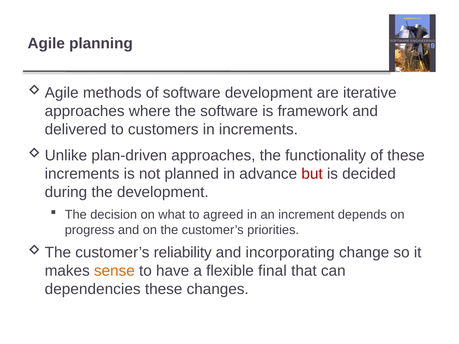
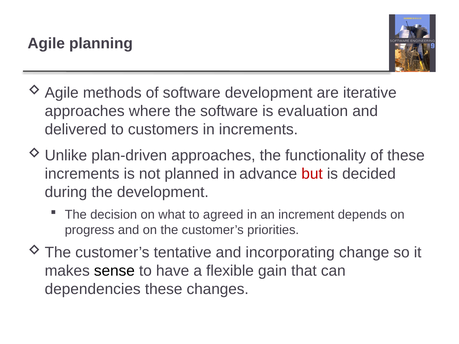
framework: framework -> evaluation
reliability: reliability -> tentative
sense colour: orange -> black
final: final -> gain
